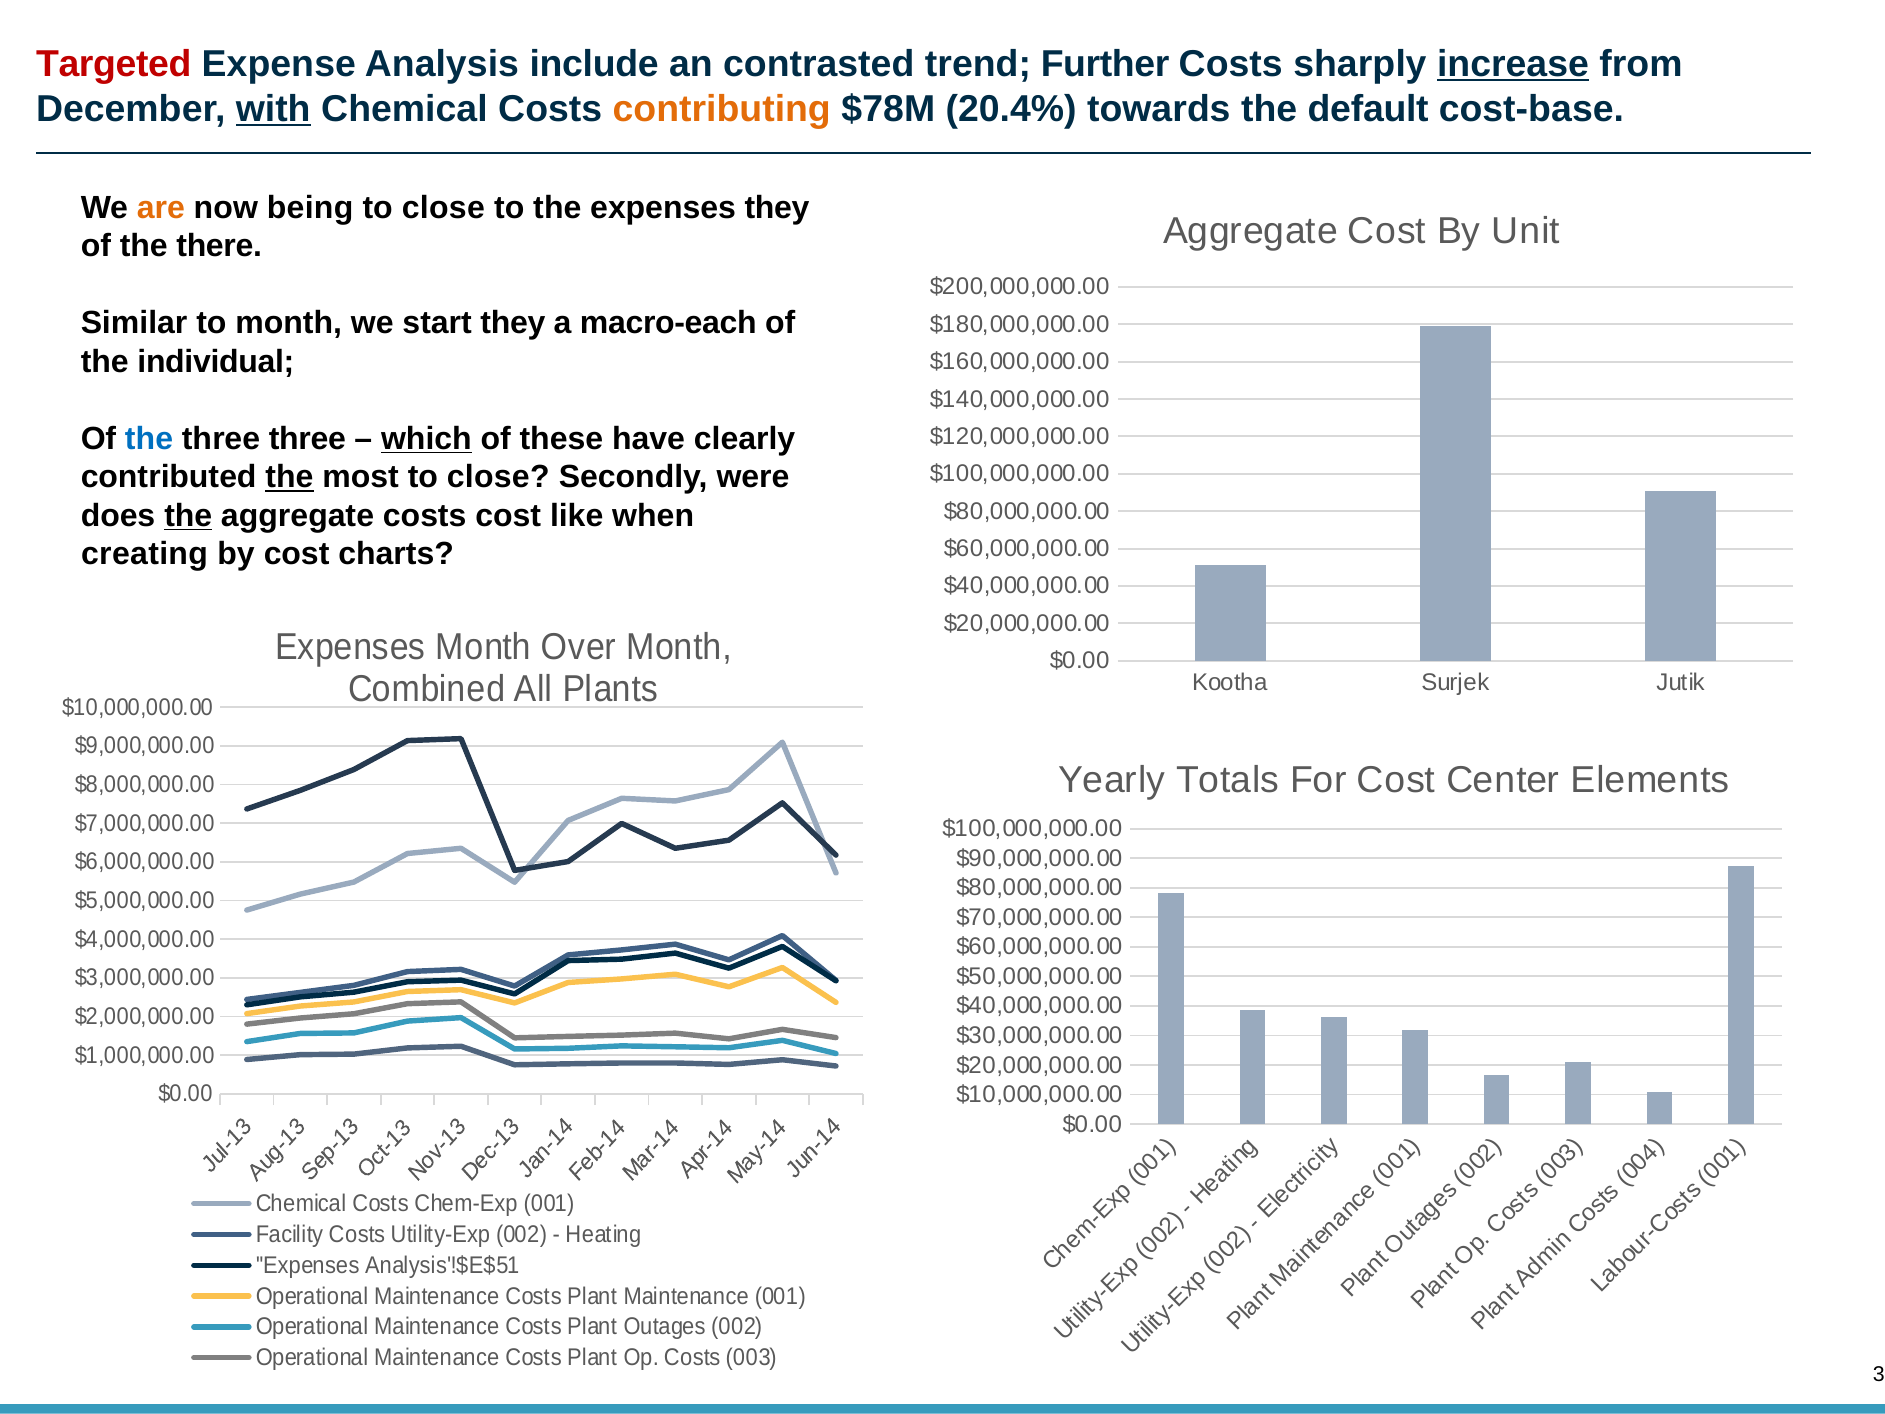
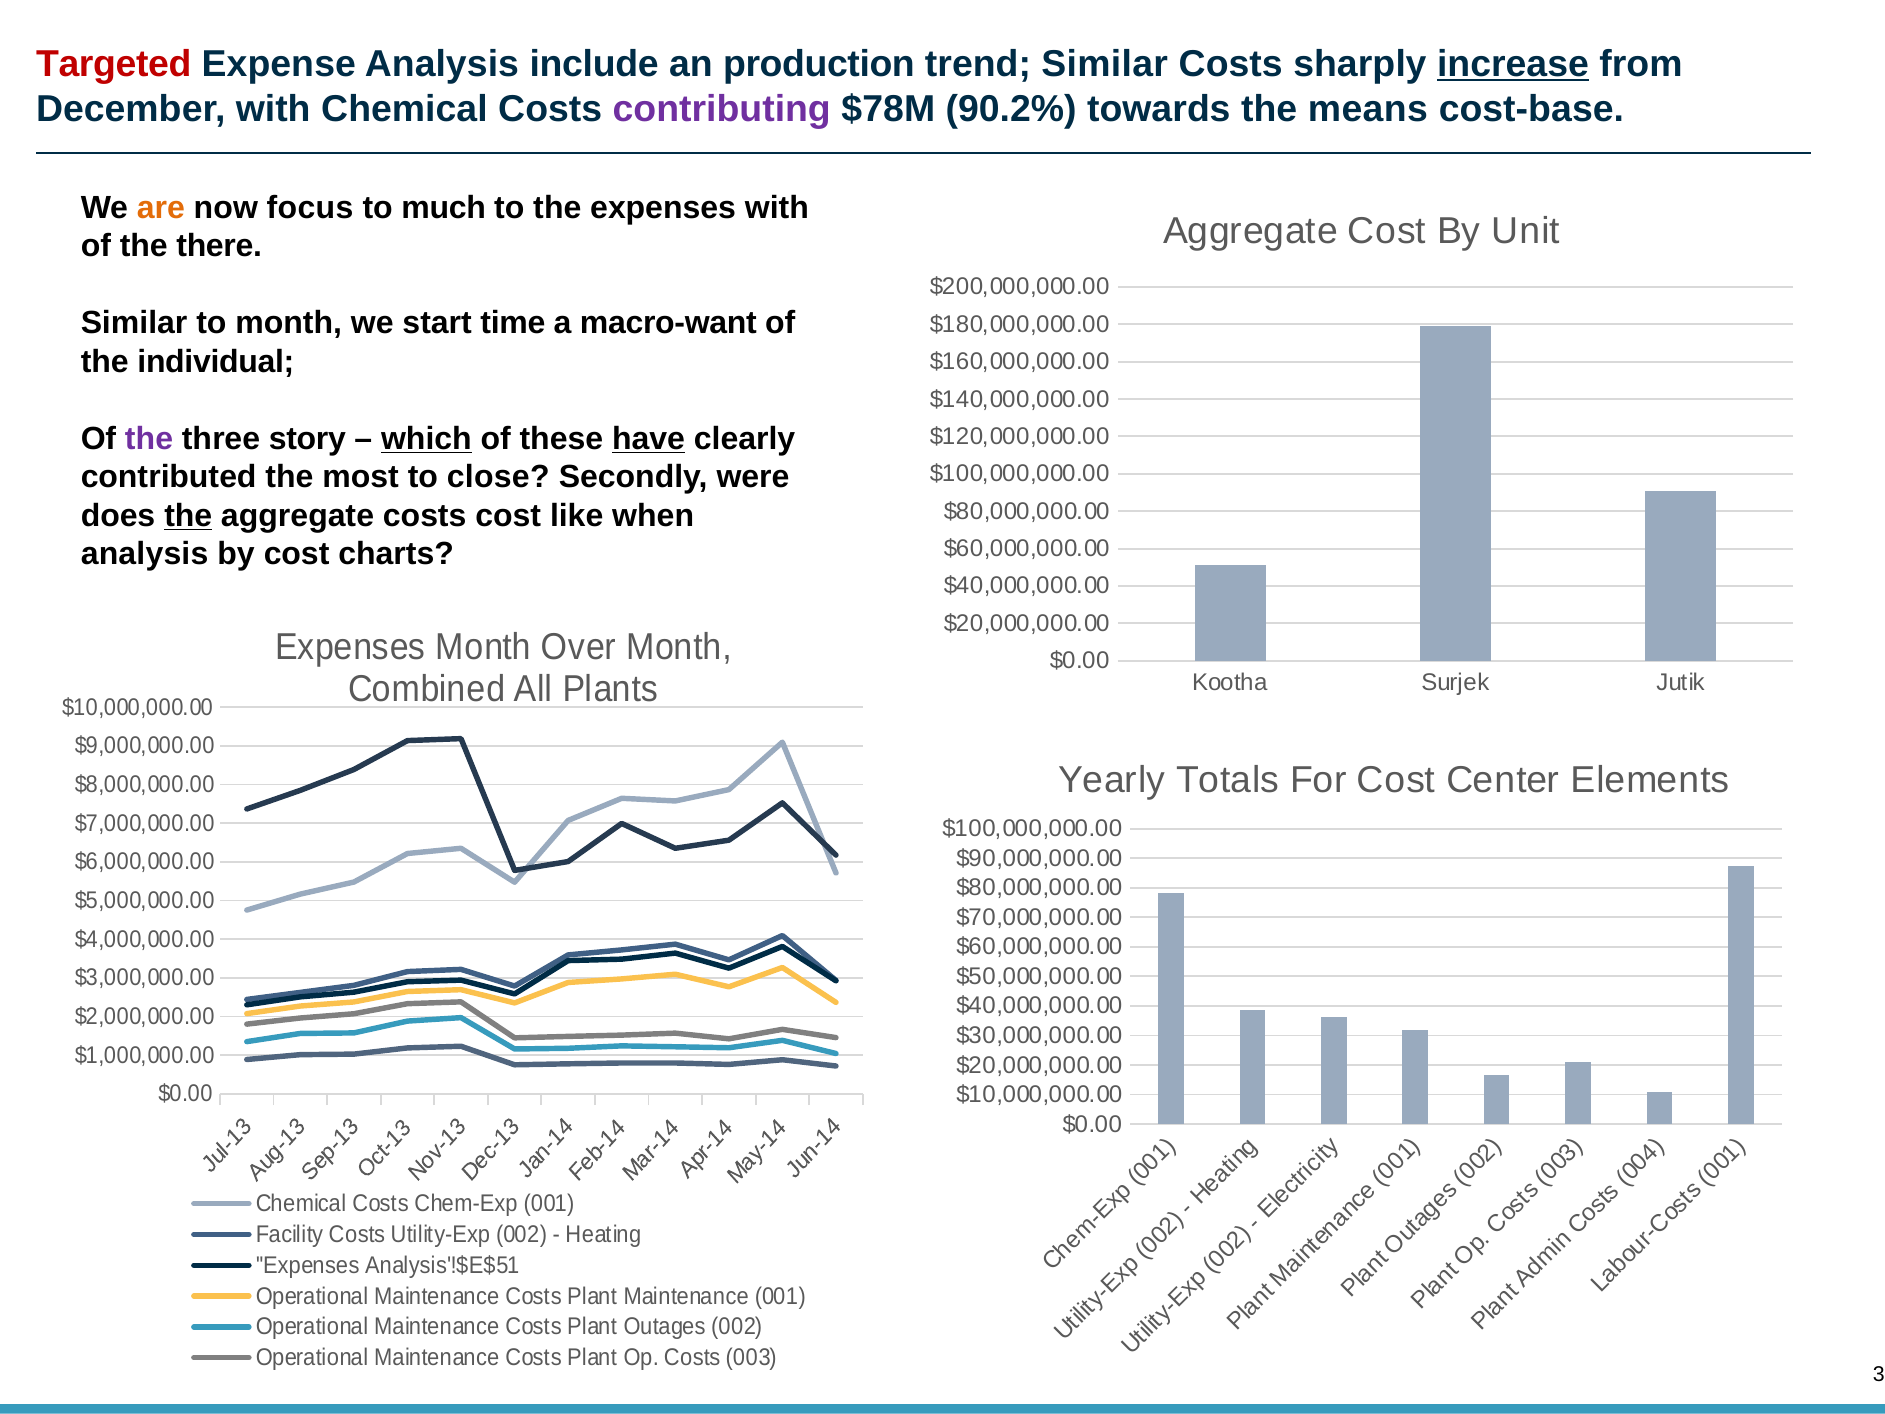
contrasted: contrasted -> production
trend Further: Further -> Similar
with at (273, 109) underline: present -> none
contributing colour: orange -> purple
20.4%: 20.4% -> 90.2%
default: default -> means
being: being -> focus
close at (443, 208): close -> much
expenses they: they -> with
start they: they -> time
macro-each: macro-each -> macro-want
the at (149, 439) colour: blue -> purple
three three: three -> story
have underline: none -> present
the at (289, 477) underline: present -> none
creating at (144, 554): creating -> analysis
